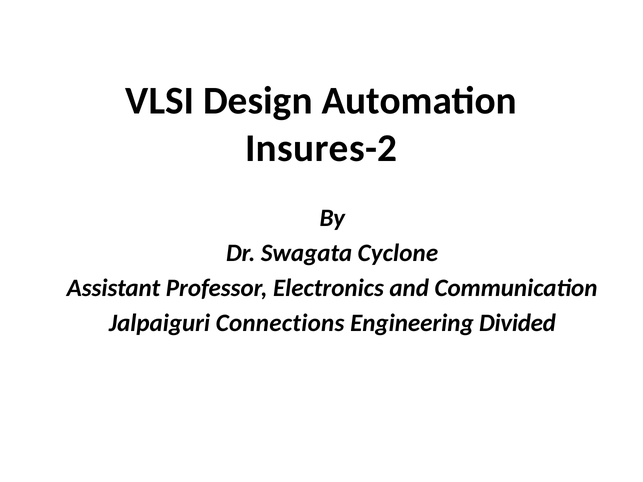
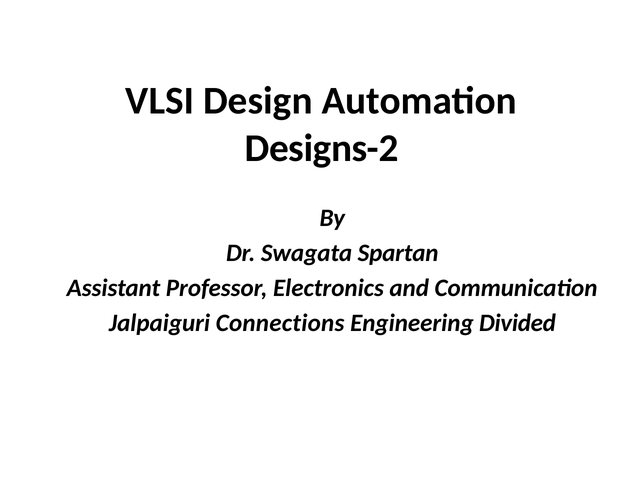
Insures-2: Insures-2 -> Designs-2
Cyclone: Cyclone -> Spartan
